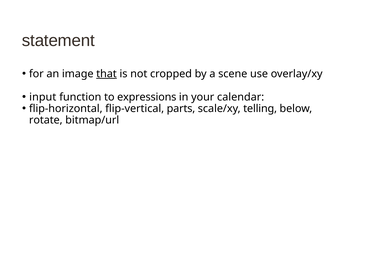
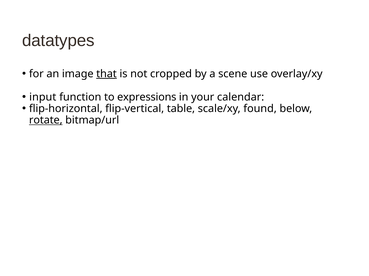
statement: statement -> datatypes
parts: parts -> table
telling: telling -> found
rotate underline: none -> present
